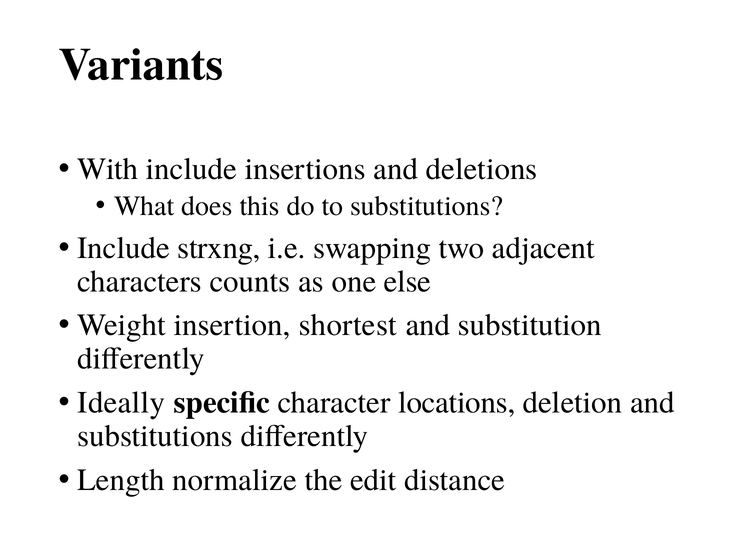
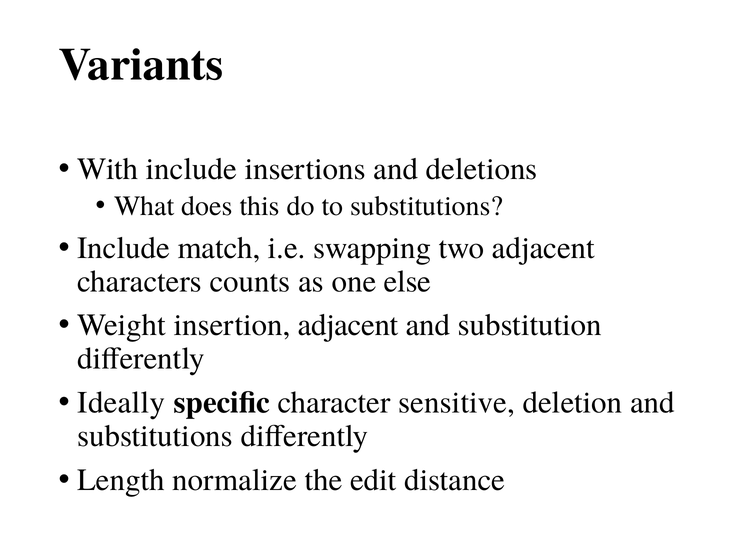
strxng: strxng -> match
insertion shortest: shortest -> adjacent
locations: locations -> sensitive
